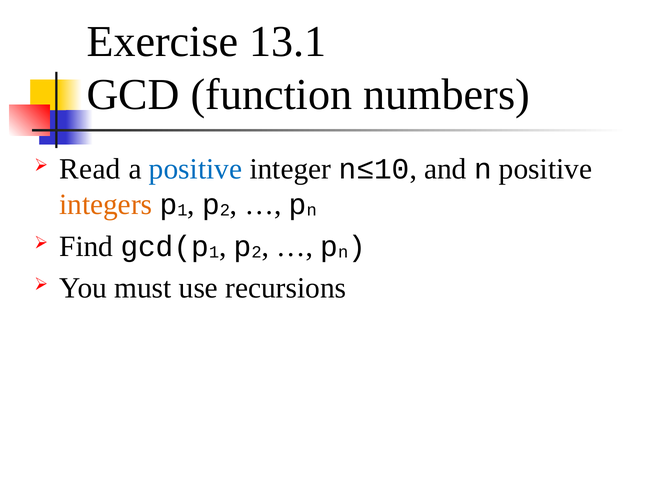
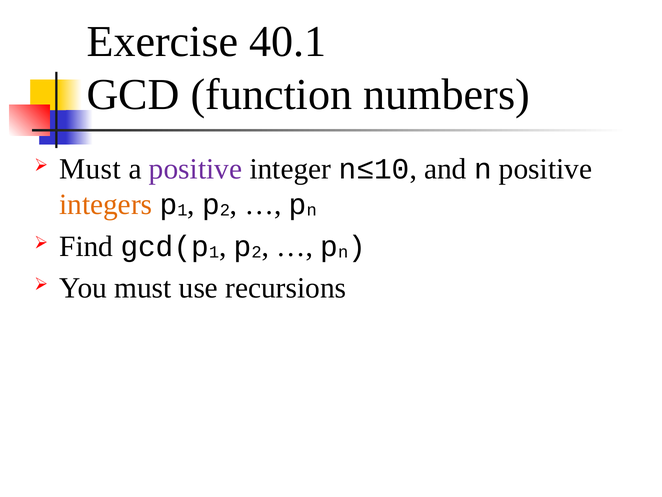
13.1: 13.1 -> 40.1
Read at (90, 169): Read -> Must
positive at (196, 169) colour: blue -> purple
